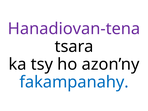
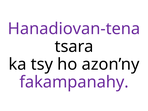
fakampanahy colour: blue -> purple
